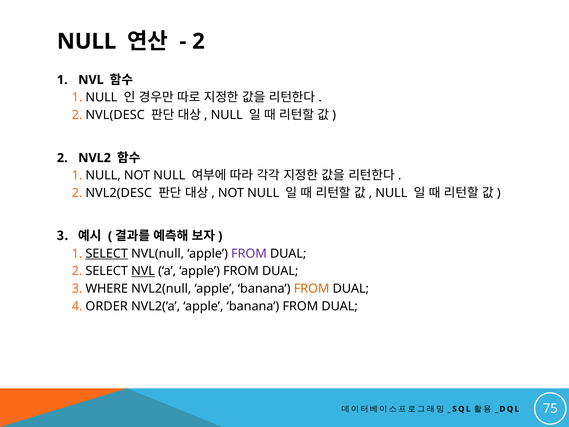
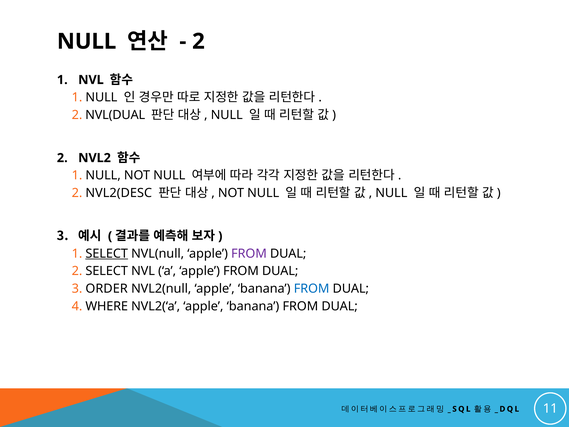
NVL(DESC: NVL(DESC -> NVL(DUAL
NVL at (143, 271) underline: present -> none
WHERE: WHERE -> ORDER
FROM at (312, 289) colour: orange -> blue
ORDER: ORDER -> WHERE
75: 75 -> 11
